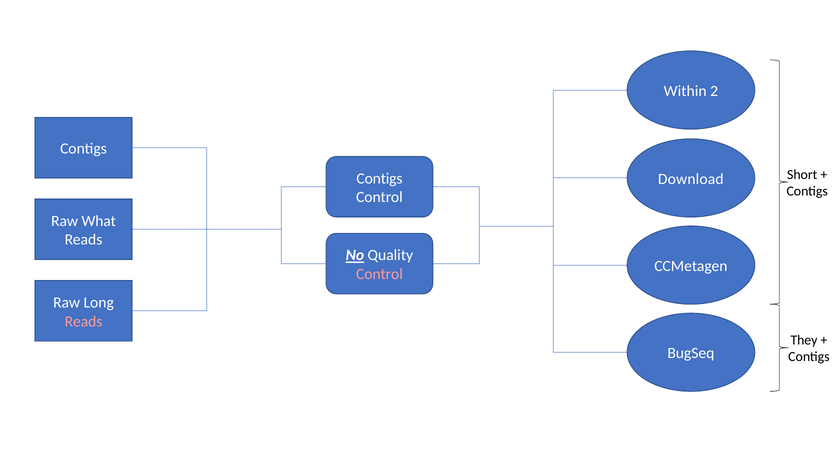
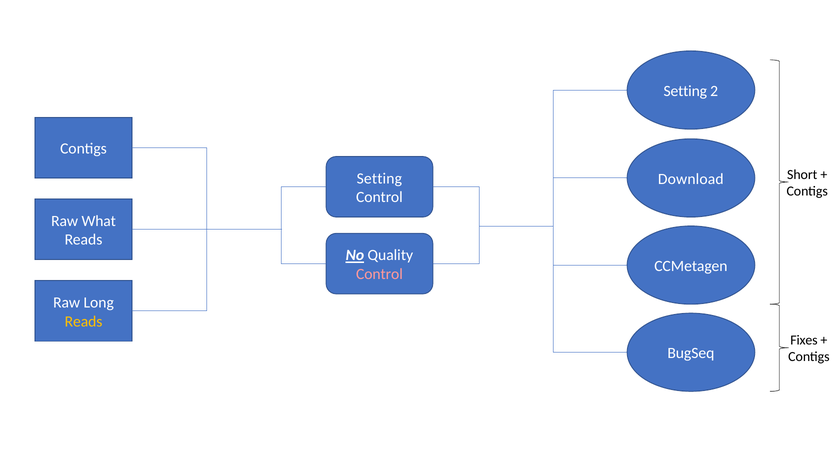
Within at (685, 91): Within -> Setting
Contigs at (379, 178): Contigs -> Setting
Reads at (84, 321) colour: pink -> yellow
They: They -> Fixes
